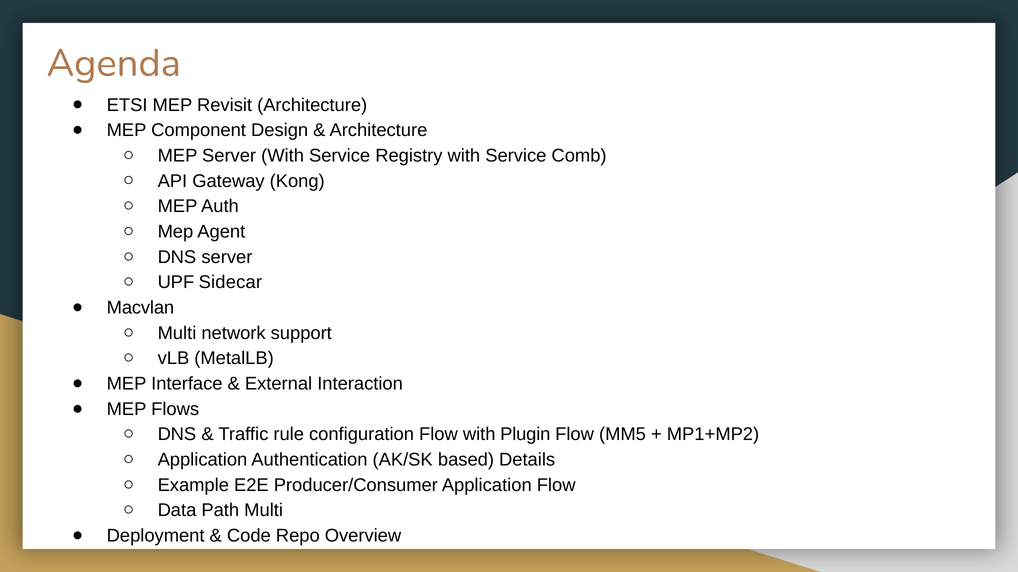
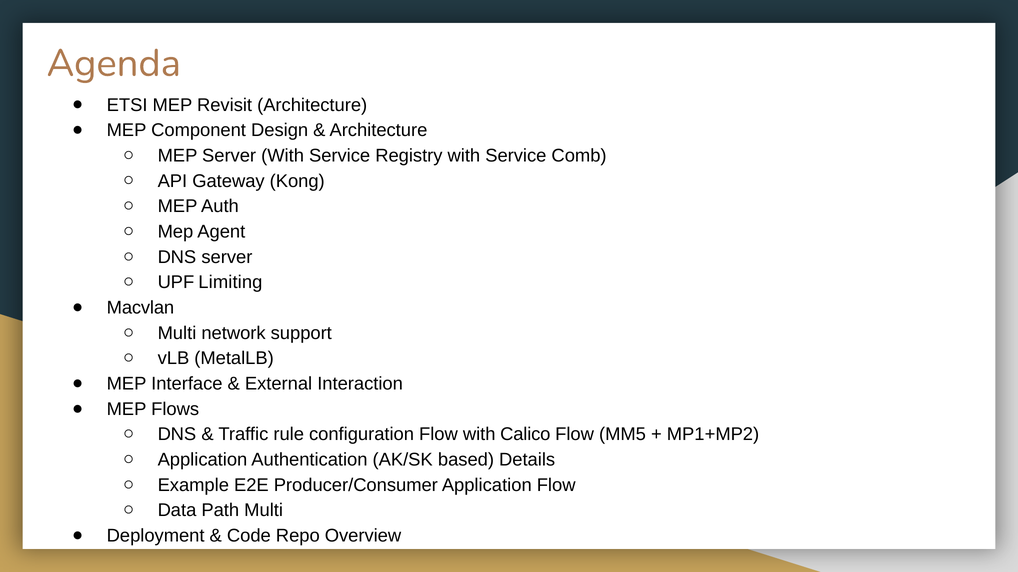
Sidecar: Sidecar -> Limiting
Plugin: Plugin -> Calico
